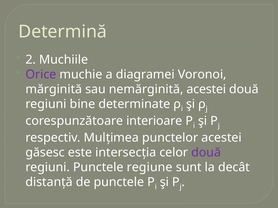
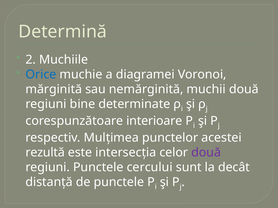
Orice colour: purple -> blue
nemărginită acestei: acestei -> muchii
găsesc: găsesc -> rezultă
regiune: regiune -> cercului
